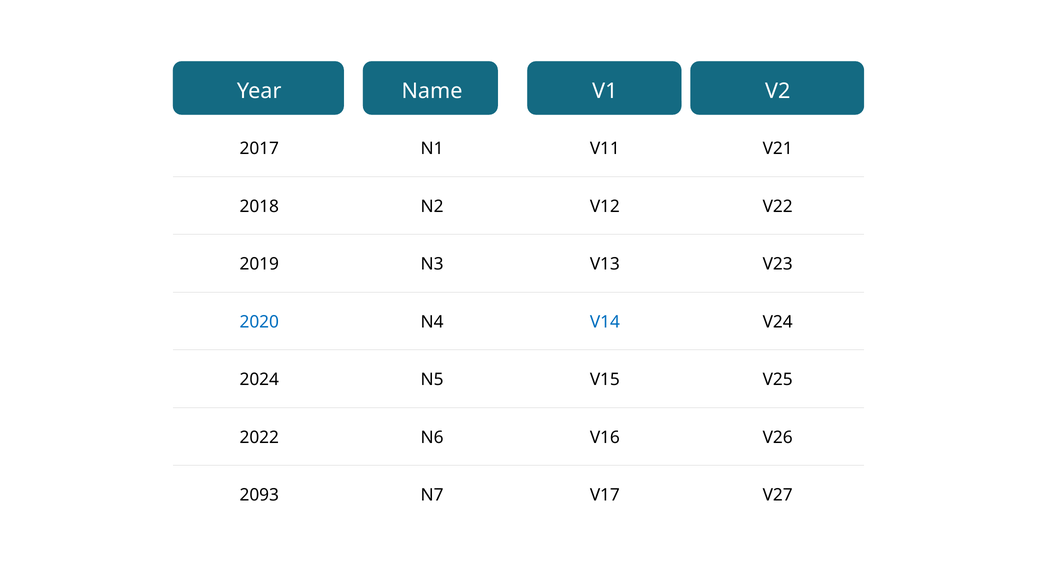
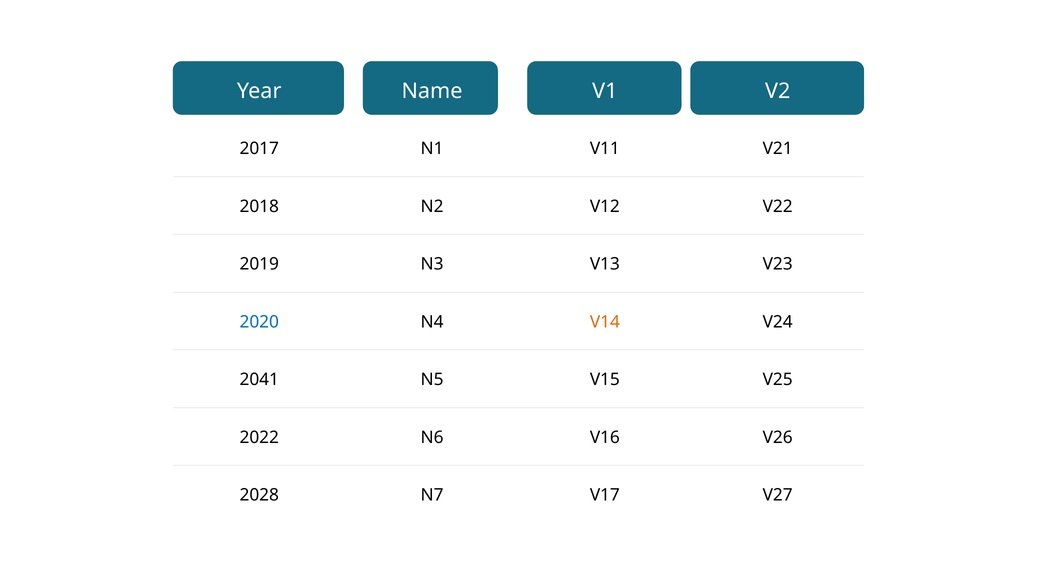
V14 colour: blue -> orange
2024: 2024 -> 2041
2093: 2093 -> 2028
